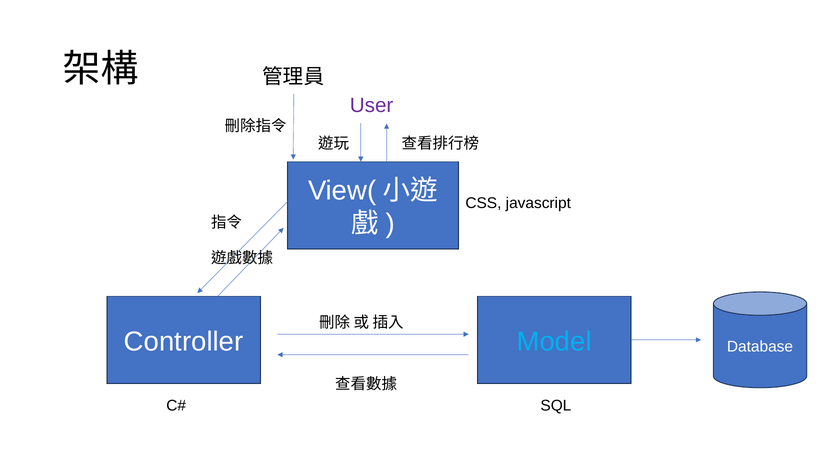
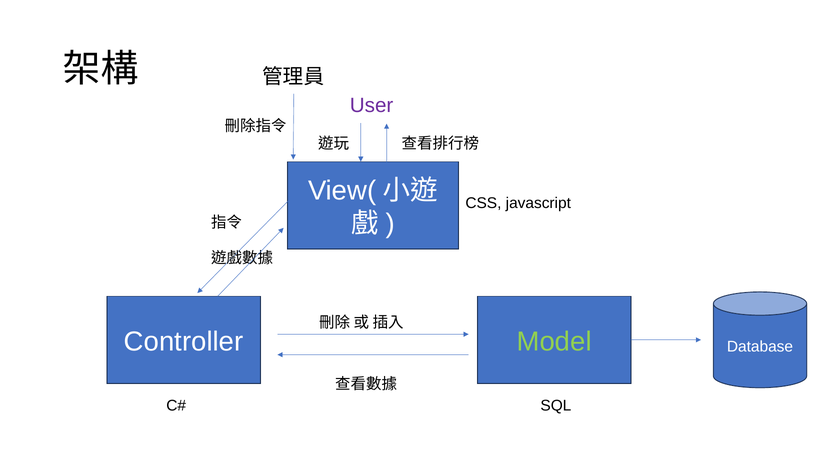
Model colour: light blue -> light green
